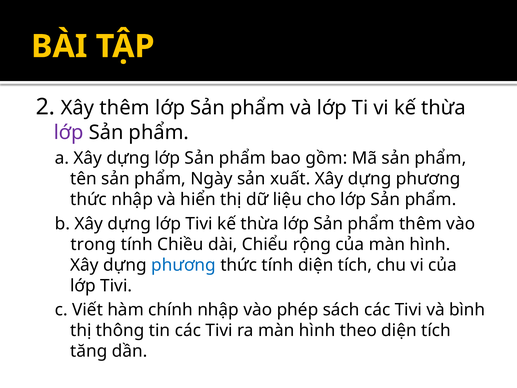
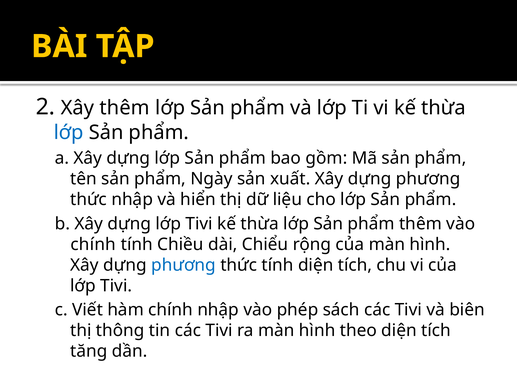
lớp at (69, 132) colour: purple -> blue
trong at (93, 244): trong -> chính
bình: bình -> biên
